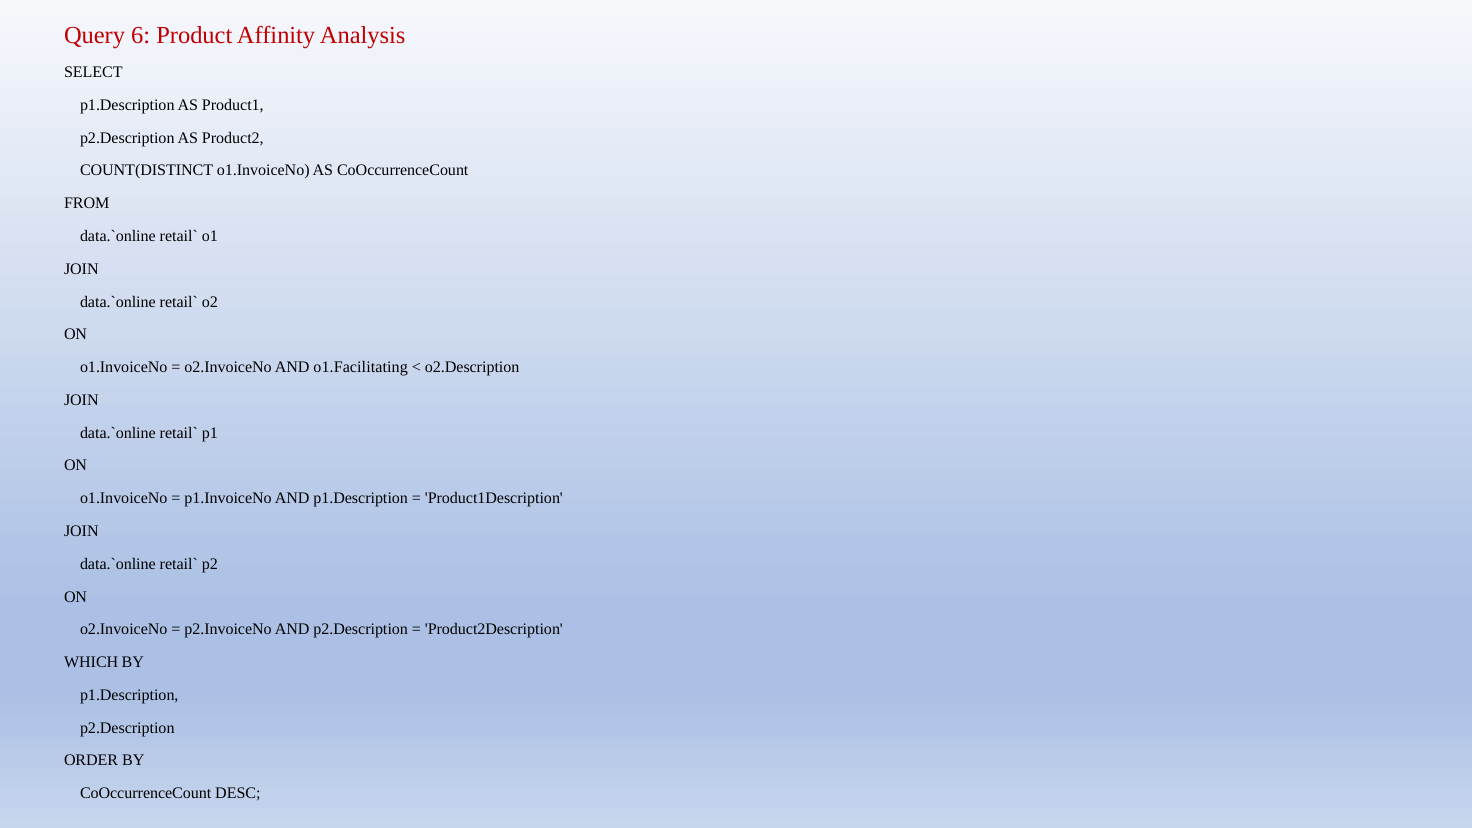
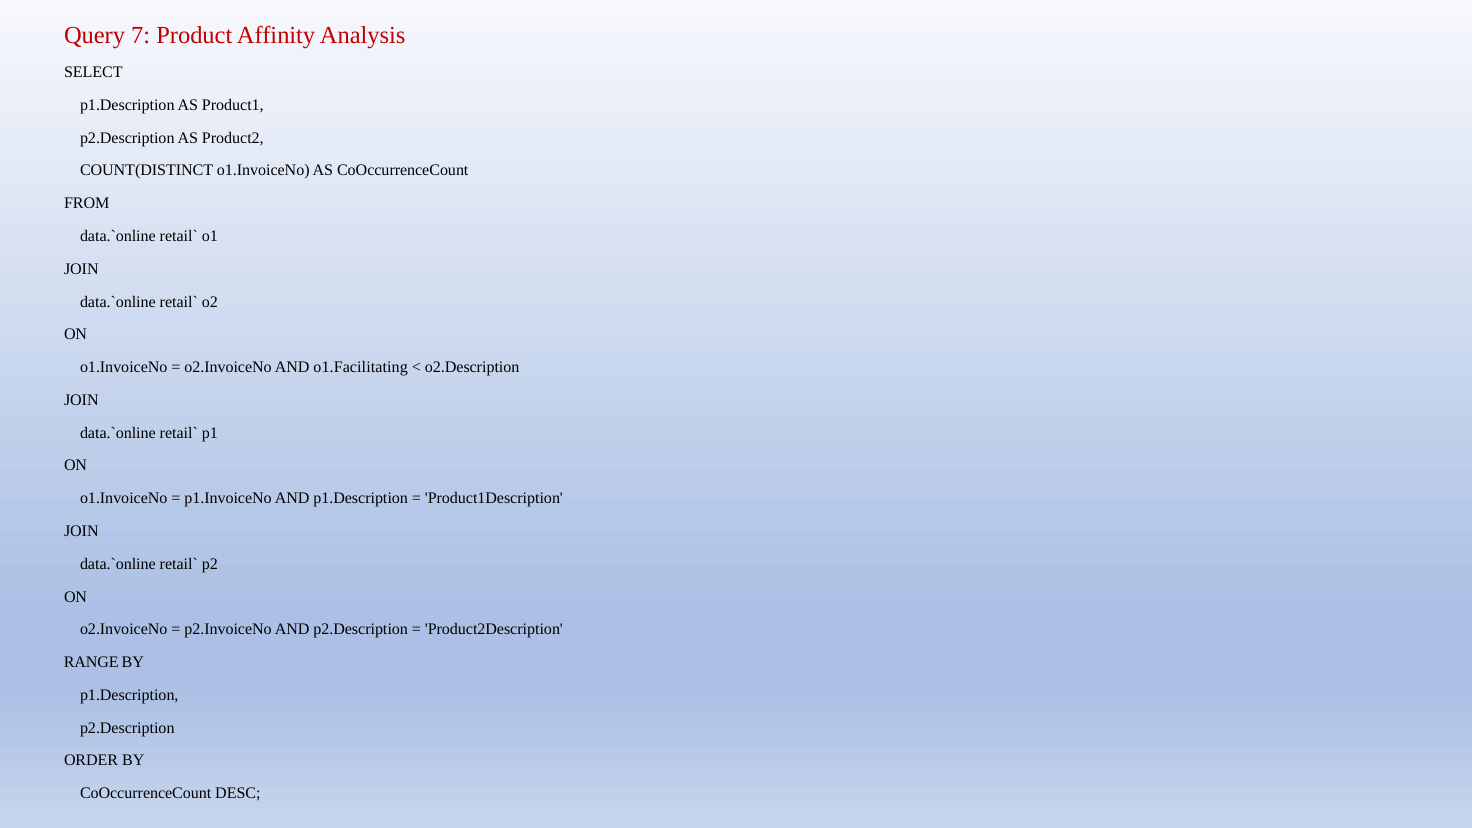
6: 6 -> 7
WHICH: WHICH -> RANGE
